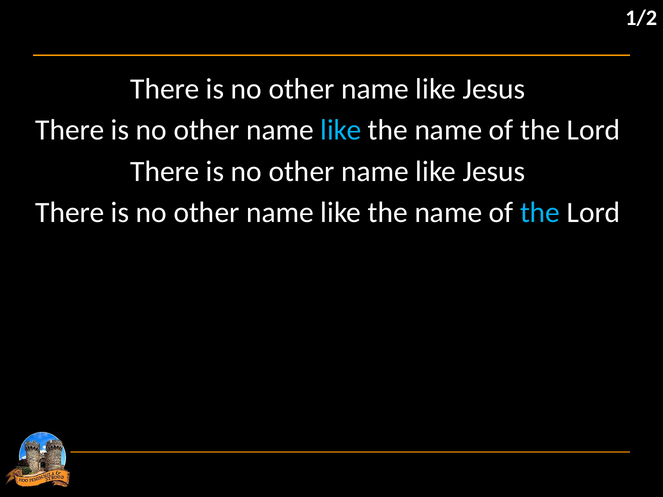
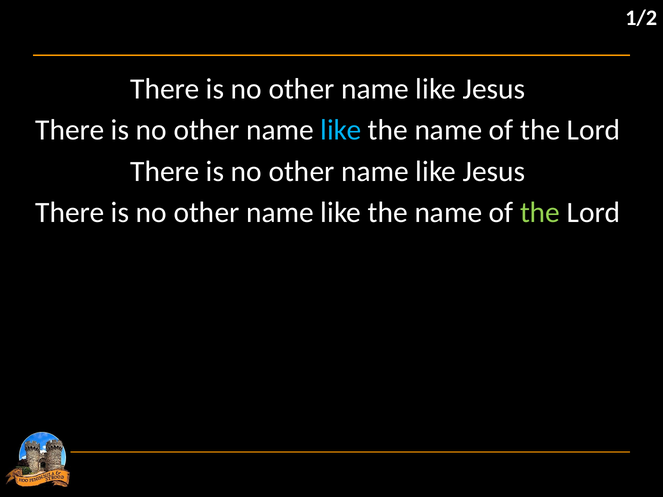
the at (540, 213) colour: light blue -> light green
